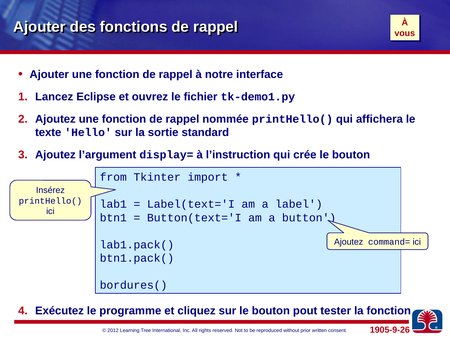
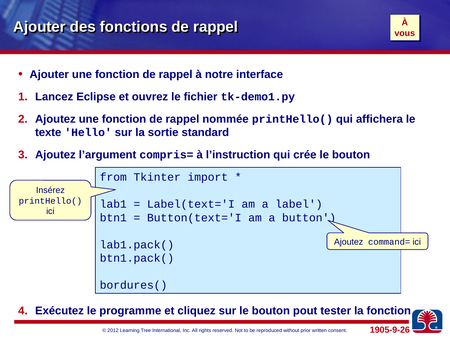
display=: display= -> compris=
